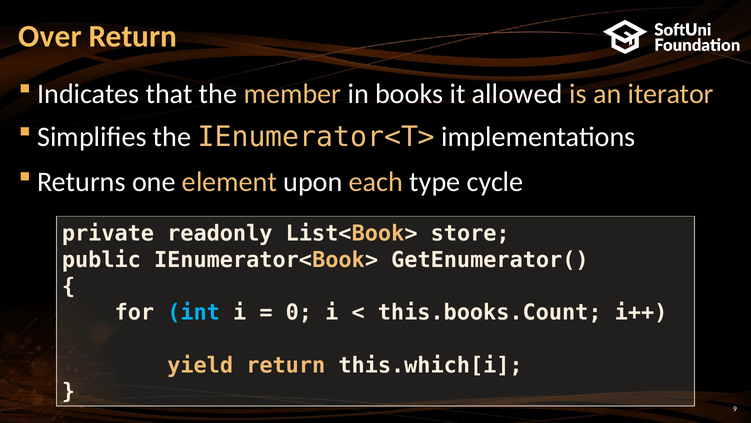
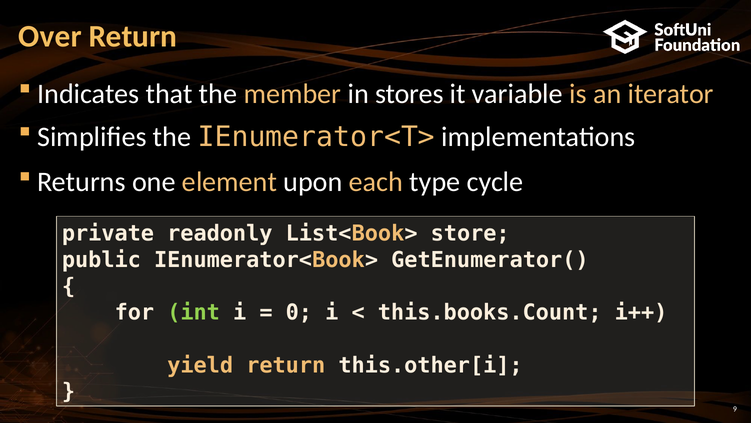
books: books -> stores
allowed: allowed -> variable
int colour: light blue -> light green
this.which[i: this.which[i -> this.other[i
